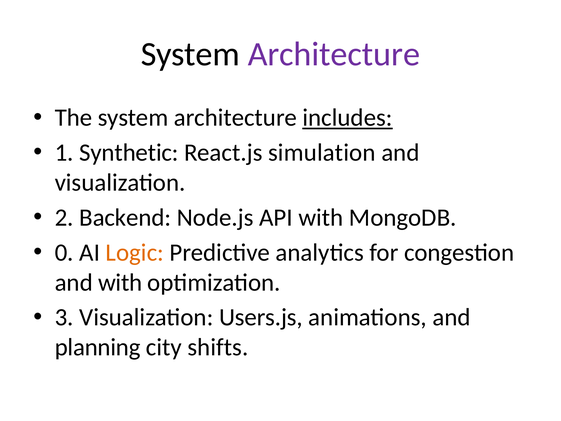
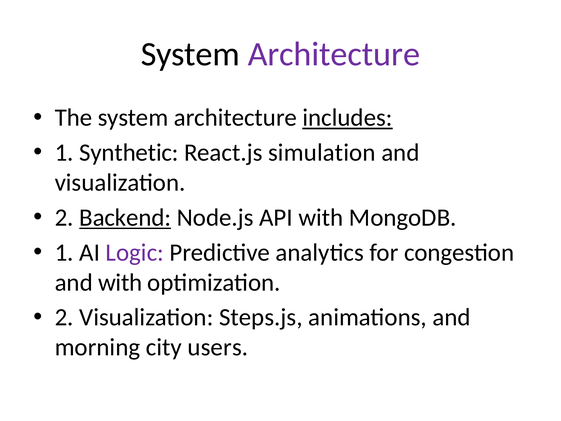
Backend underline: none -> present
0 at (64, 252): 0 -> 1
Logic colour: orange -> purple
3 at (64, 317): 3 -> 2
Users.js: Users.js -> Steps.js
planning: planning -> morning
shifts: shifts -> users
